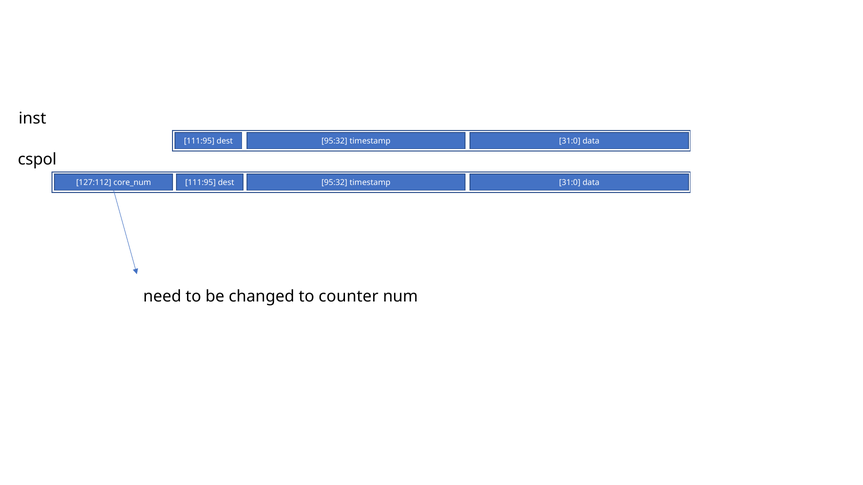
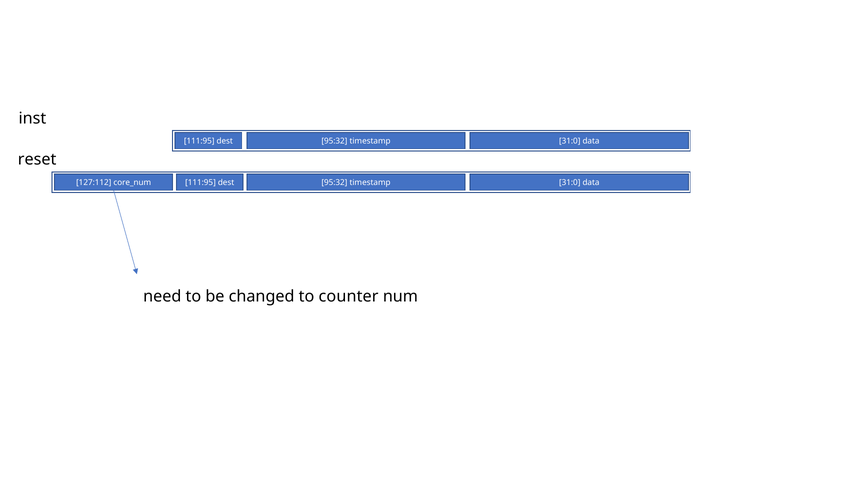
cspol: cspol -> reset
